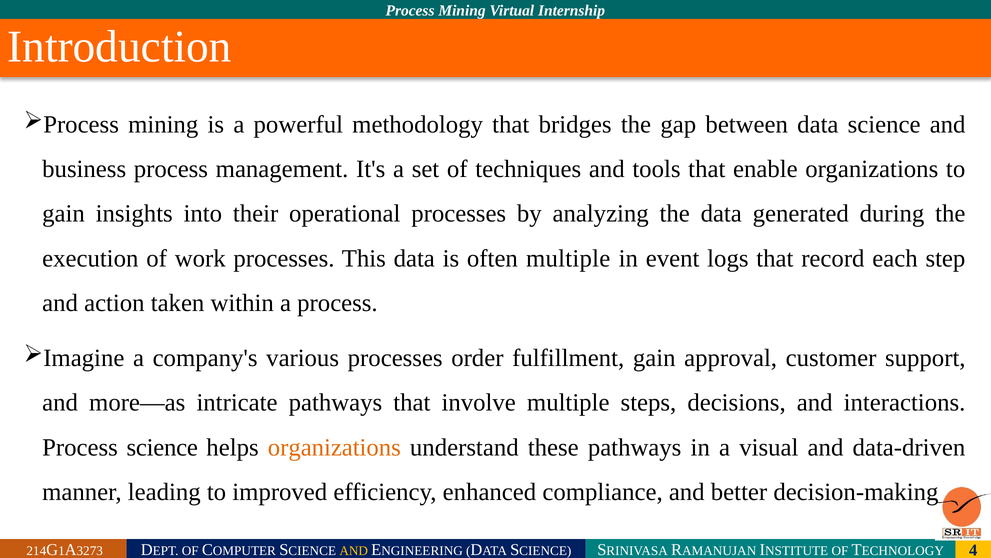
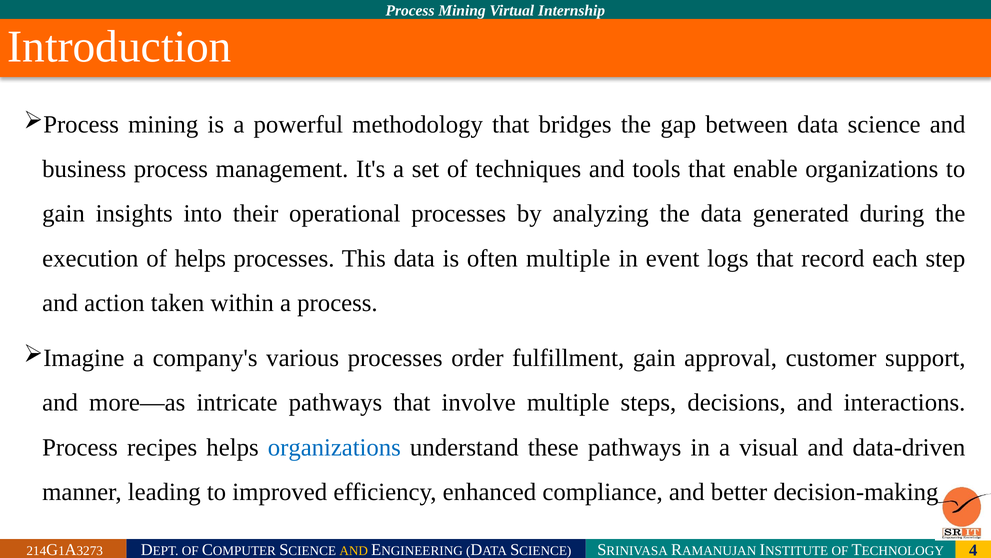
of work: work -> helps
Process science: science -> recipes
organizations at (334, 447) colour: orange -> blue
